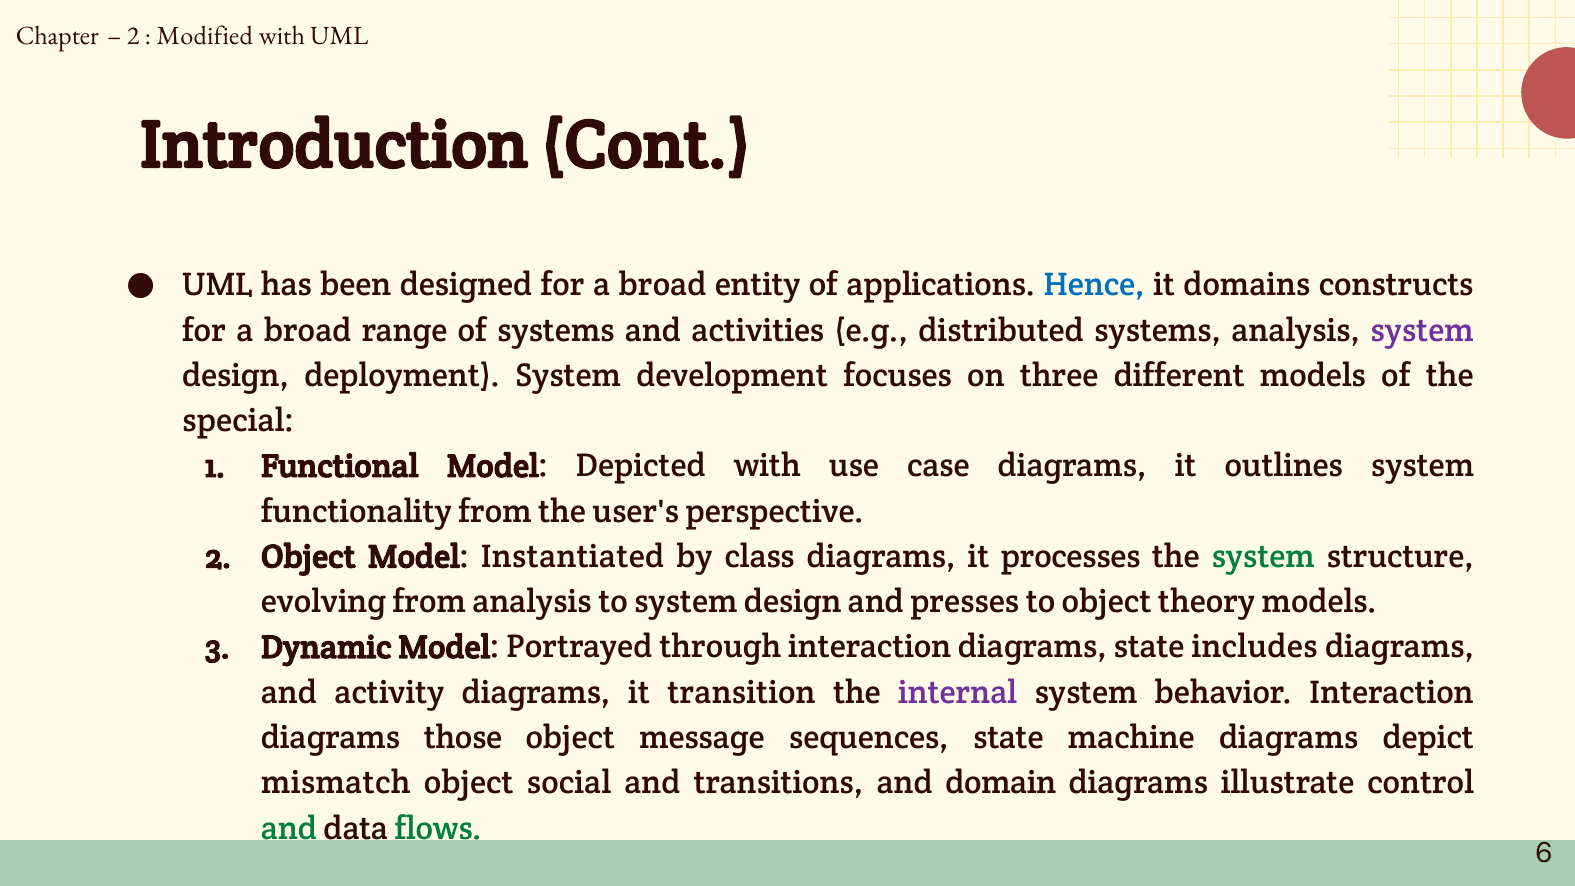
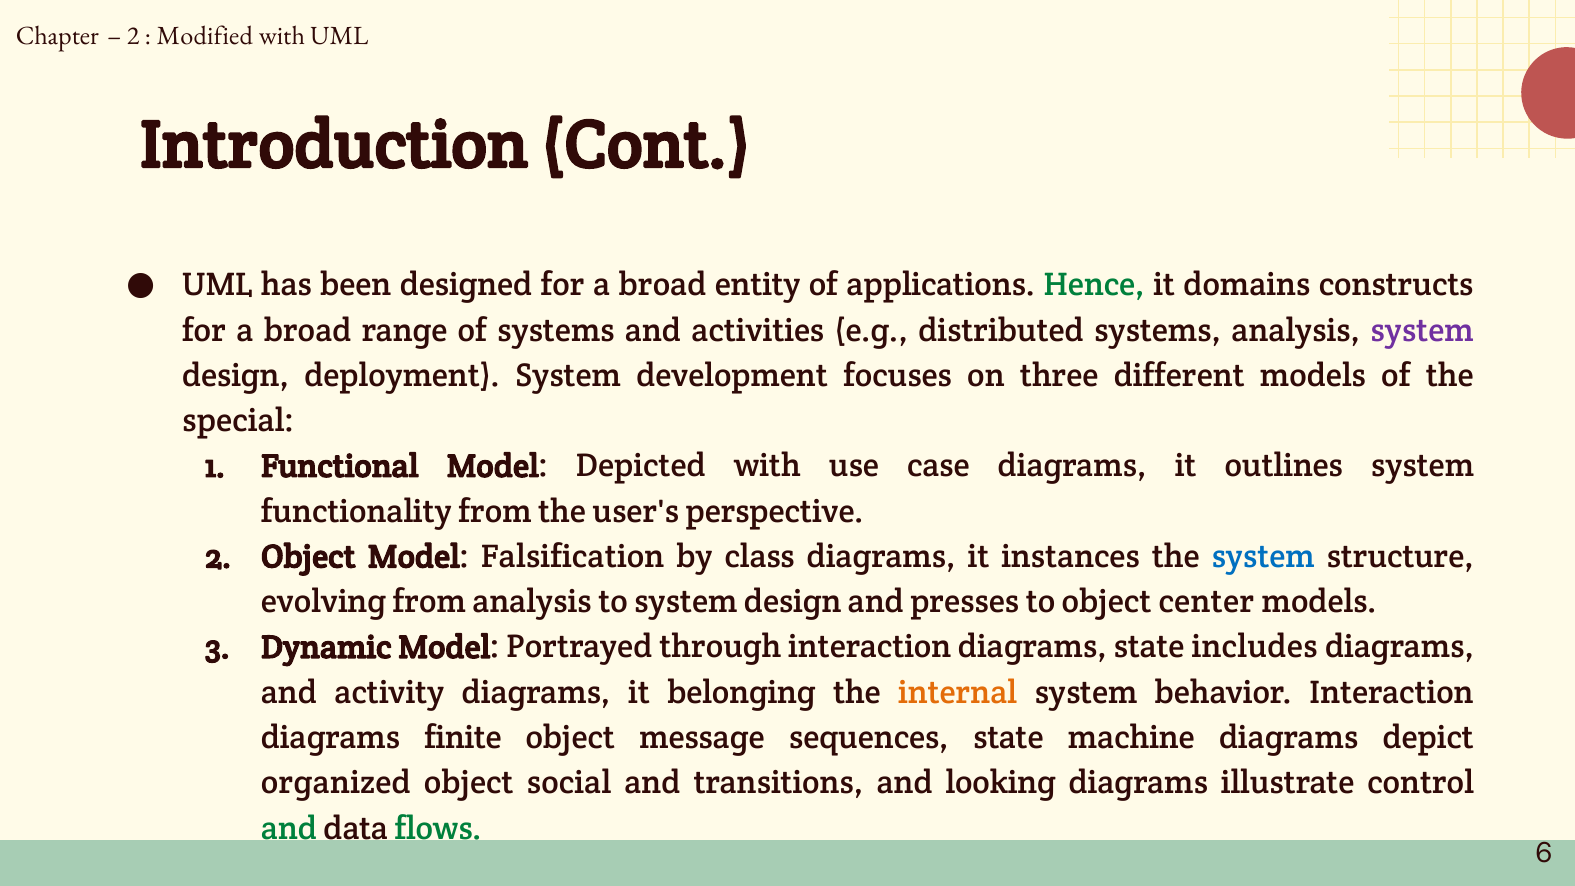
Hence colour: blue -> green
Instantiated: Instantiated -> Falsification
processes: processes -> instances
system at (1263, 557) colour: green -> blue
theory: theory -> center
transition: transition -> belonging
internal colour: purple -> orange
those: those -> finite
mismatch: mismatch -> organized
domain: domain -> looking
